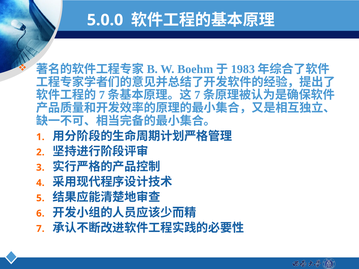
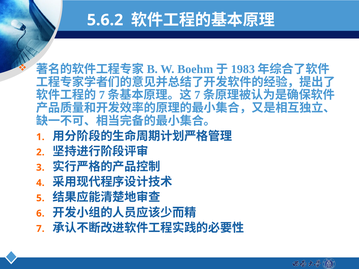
5.0.0: 5.0.0 -> 5.6.2
